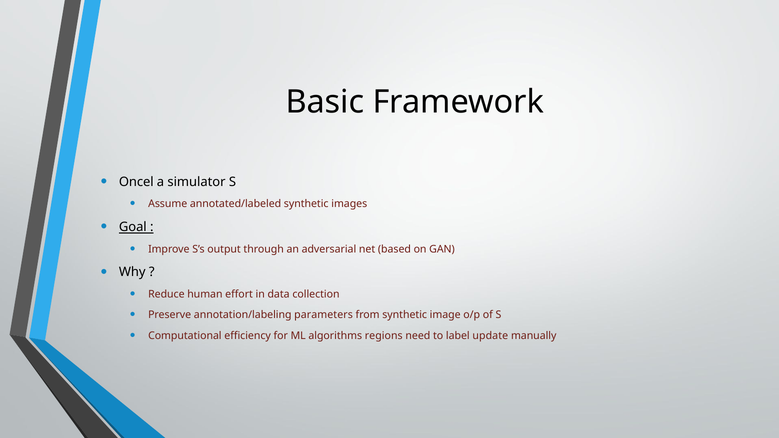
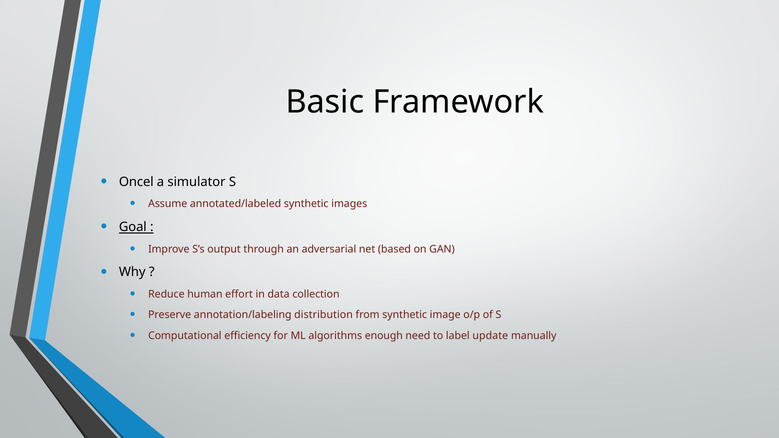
parameters: parameters -> distribution
regions: regions -> enough
